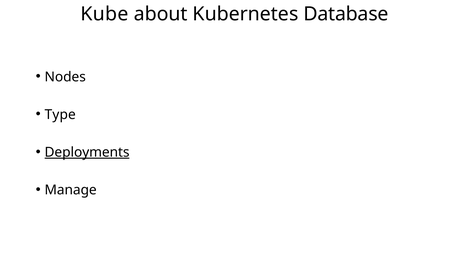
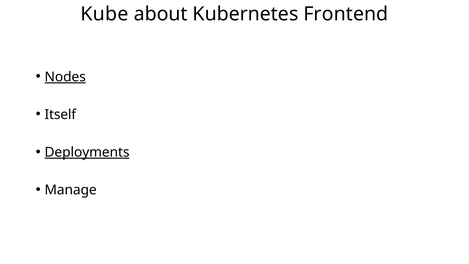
Database: Database -> Frontend
Nodes underline: none -> present
Type: Type -> Itself
